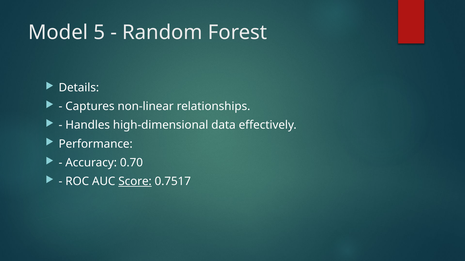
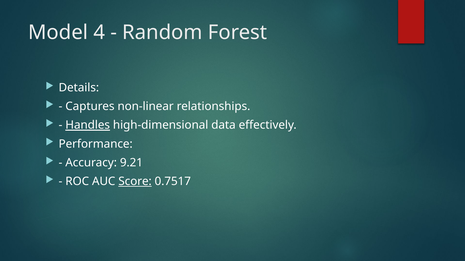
5: 5 -> 4
Handles underline: none -> present
0.70: 0.70 -> 9.21
